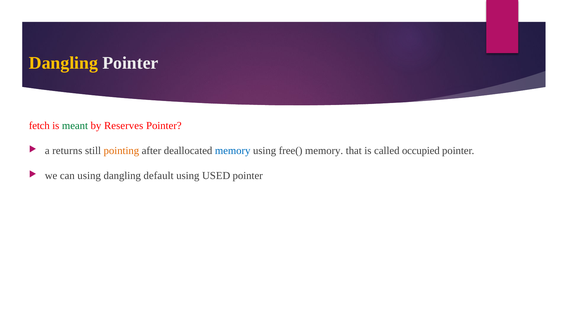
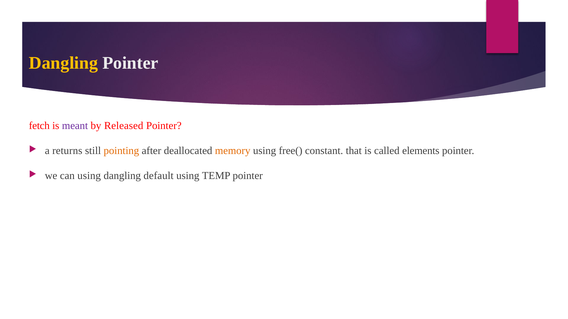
meant colour: green -> purple
Reserves: Reserves -> Released
memory at (233, 151) colour: blue -> orange
free( memory: memory -> constant
occupied: occupied -> elements
USED: USED -> TEMP
